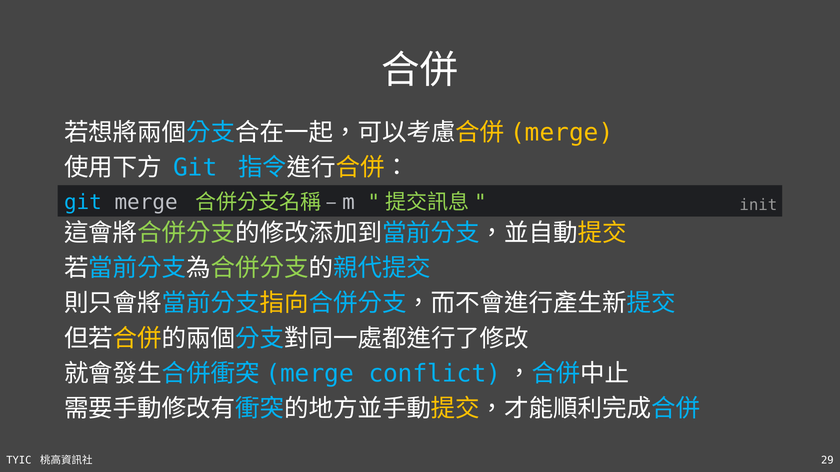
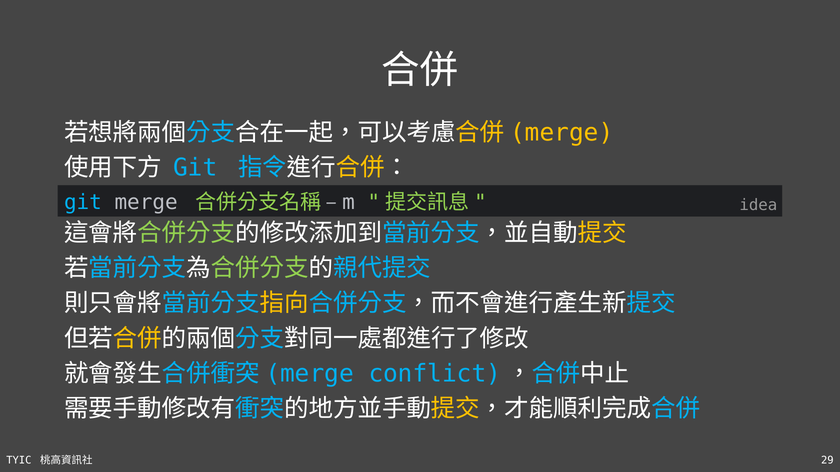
init: init -> idea
